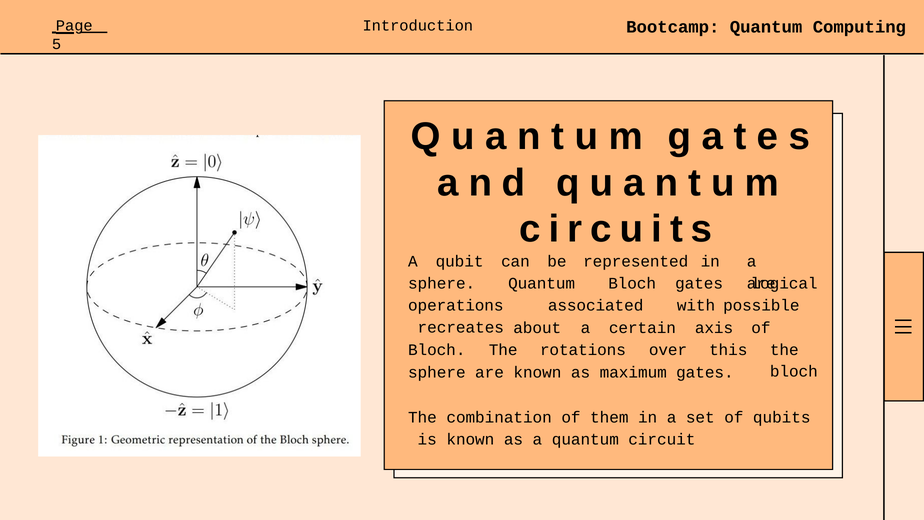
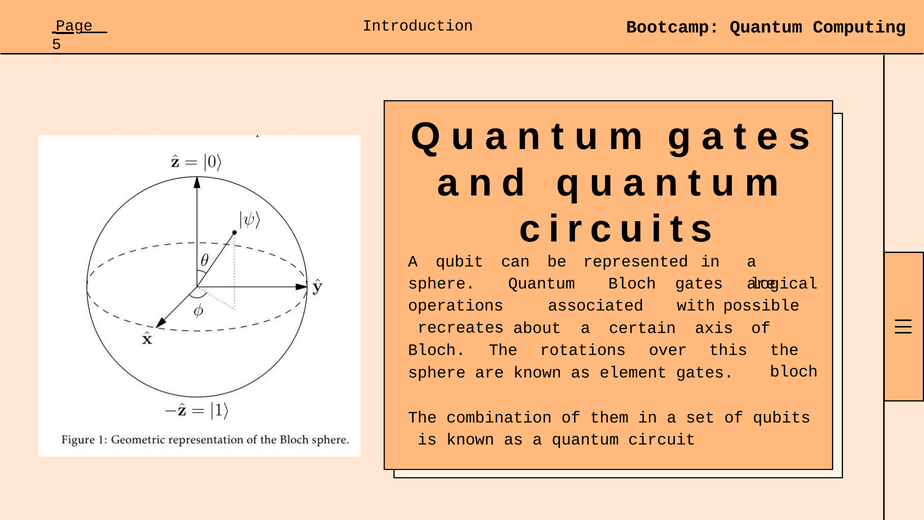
maximum: maximum -> element
